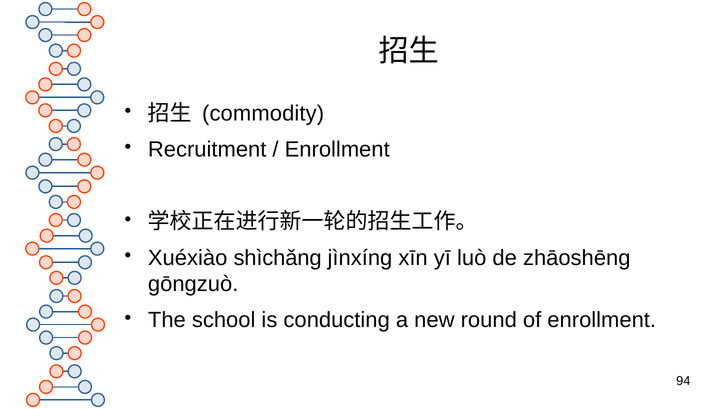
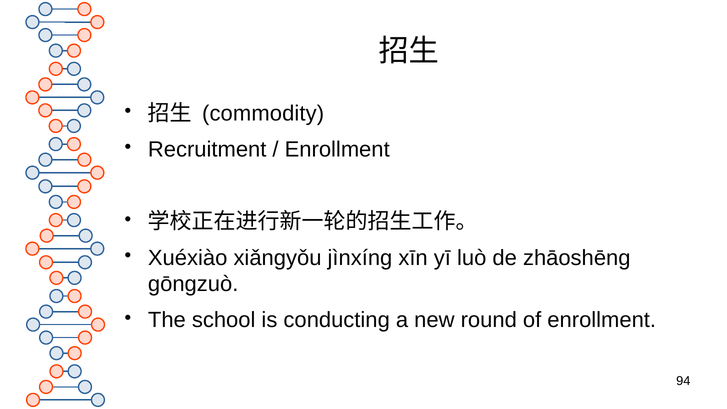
shìchǎng: shìchǎng -> xiǎngyǒu
